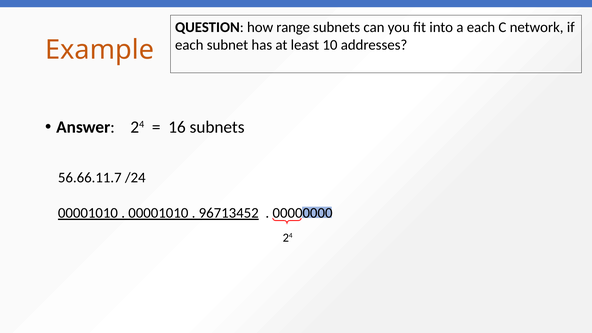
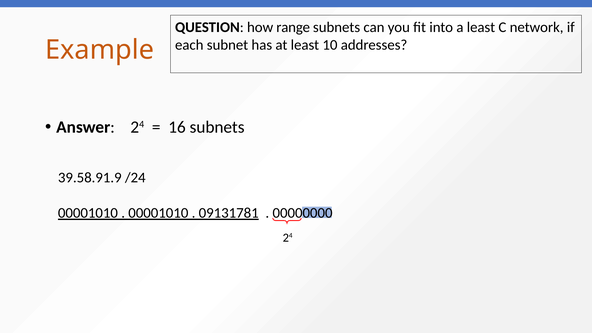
a each: each -> least
56.66.11.7: 56.66.11.7 -> 39.58.91.9
96713452: 96713452 -> 09131781
